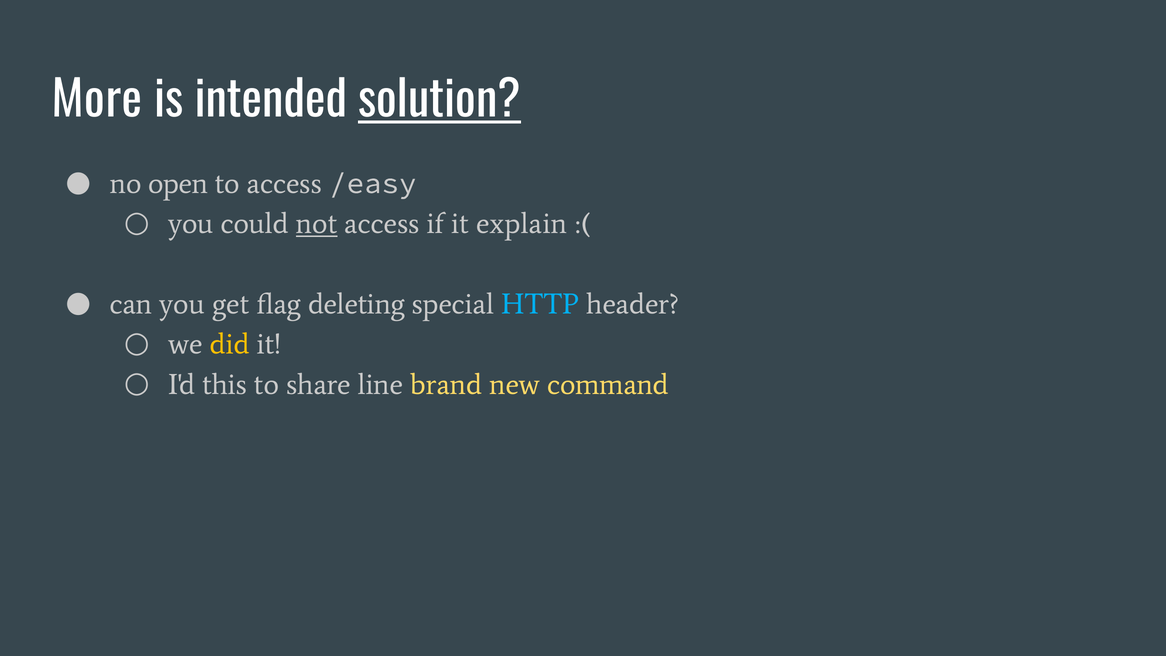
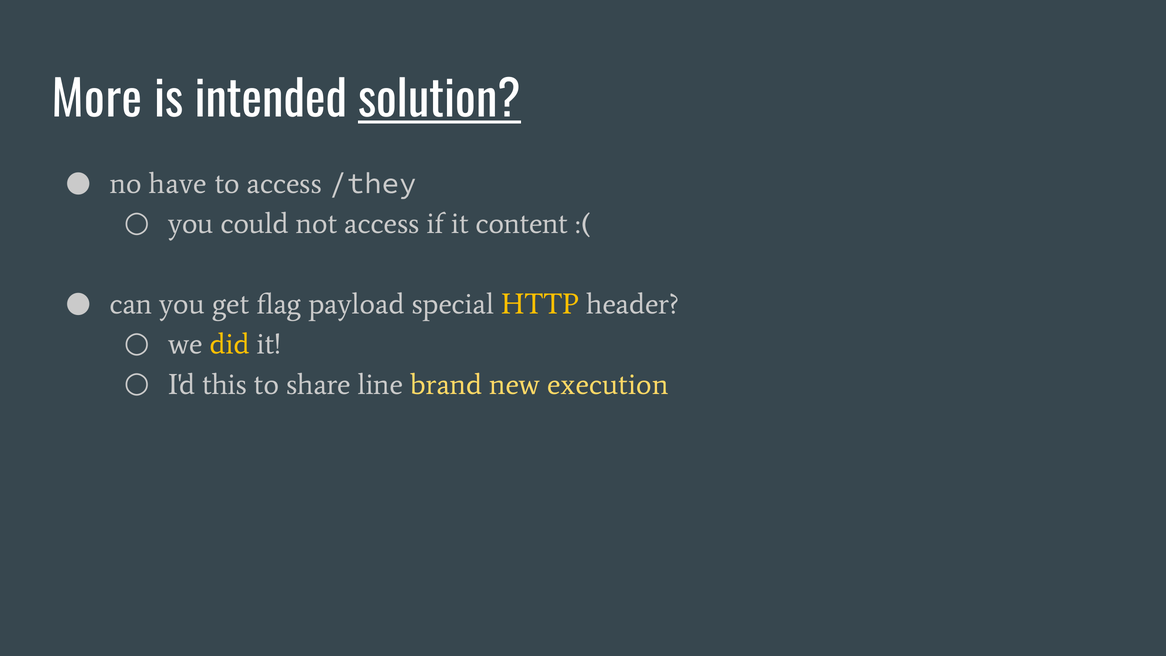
open: open -> have
/easy: /easy -> /they
not underline: present -> none
explain: explain -> content
deleting: deleting -> payload
HTTP colour: light blue -> yellow
command: command -> execution
